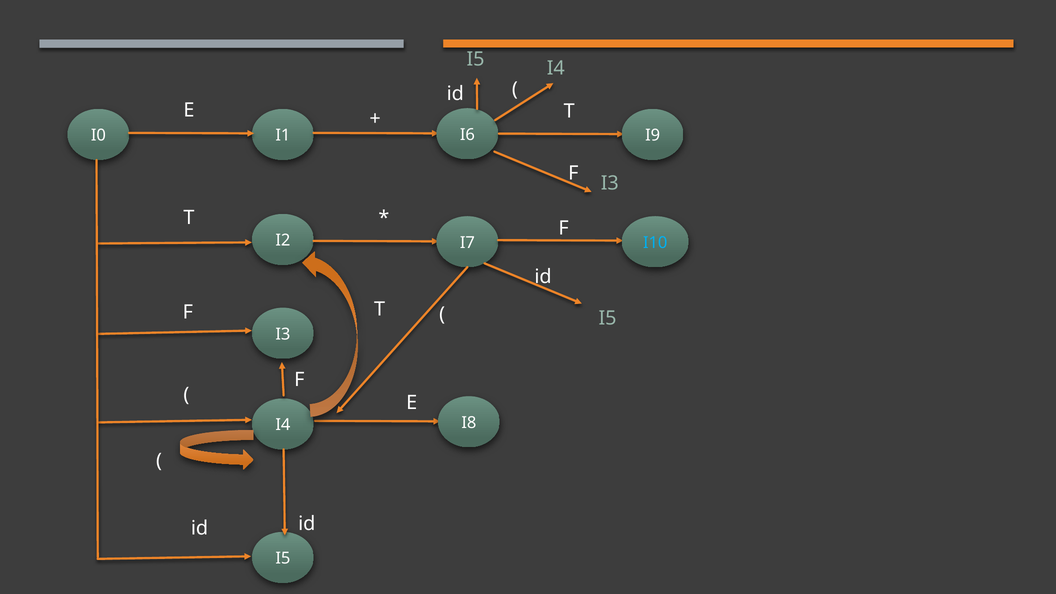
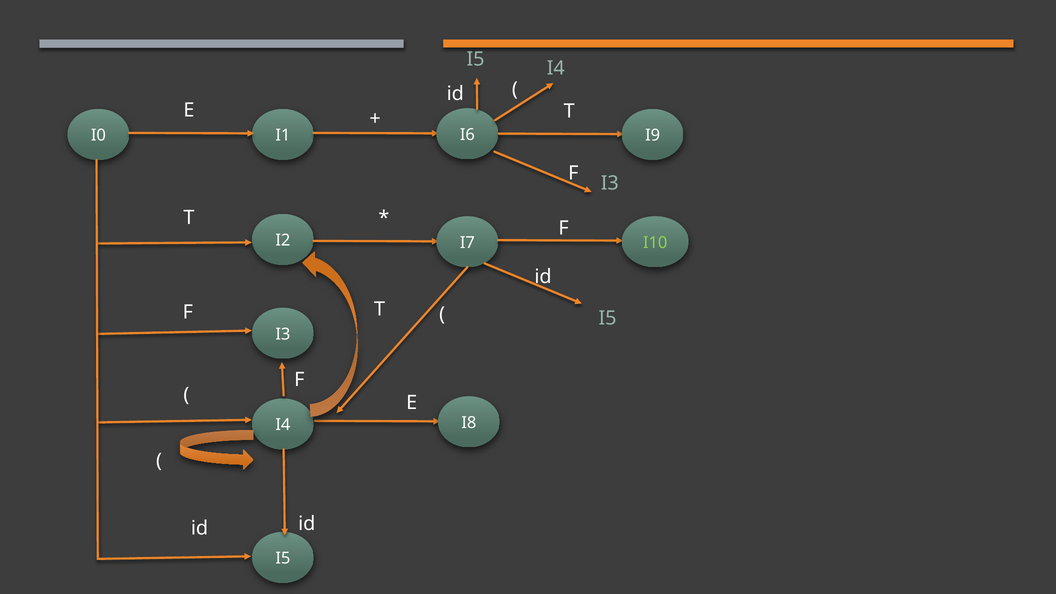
I10 colour: light blue -> light green
